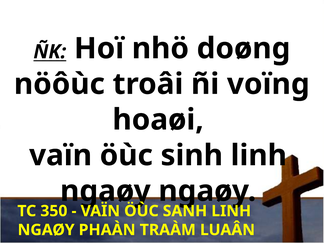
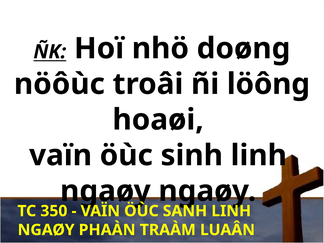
voïng: voïng -> löông
